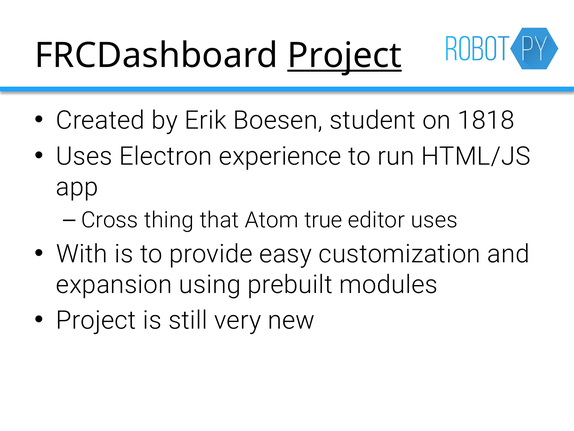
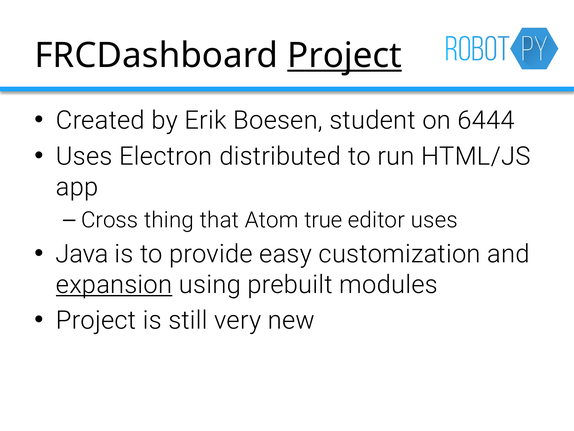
1818: 1818 -> 6444
experience: experience -> distributed
With: With -> Java
expansion underline: none -> present
